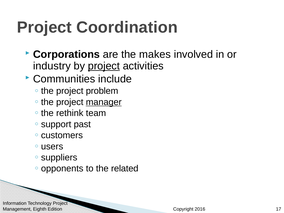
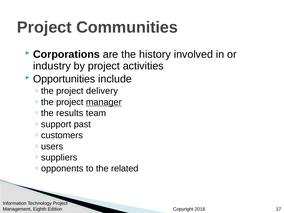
Coordination: Coordination -> Communities
makes: makes -> history
project at (104, 66) underline: present -> none
Communities: Communities -> Opportunities
problem: problem -> delivery
rethink: rethink -> results
